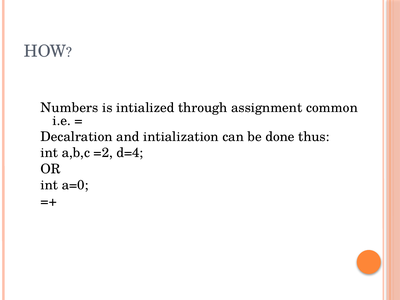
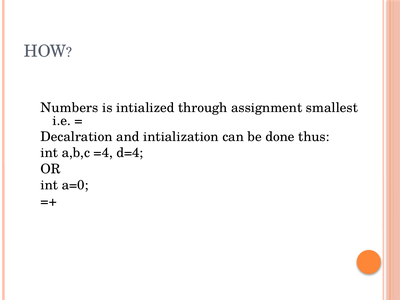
common: common -> smallest
=2: =2 -> =4
